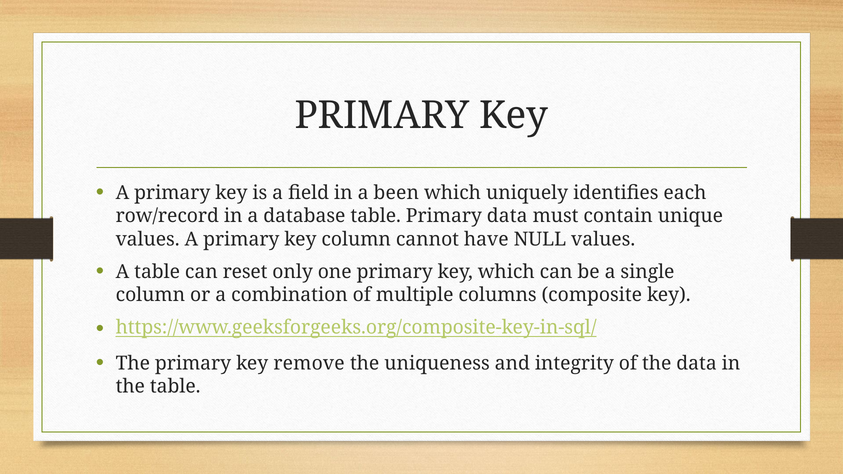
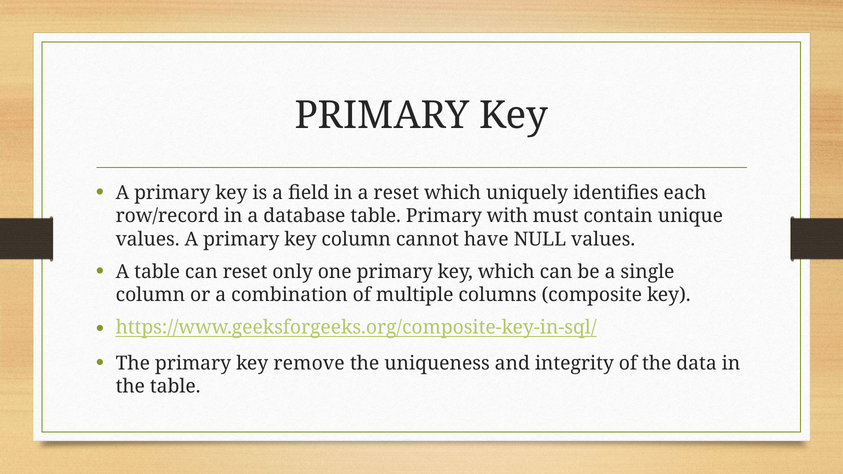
a been: been -> reset
Primary data: data -> with
